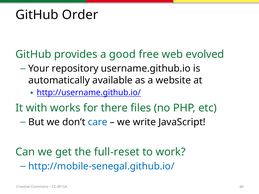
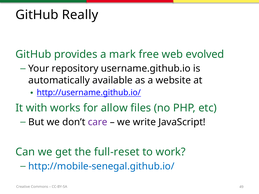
Order: Order -> Really
good: good -> mark
there: there -> allow
care colour: blue -> purple
